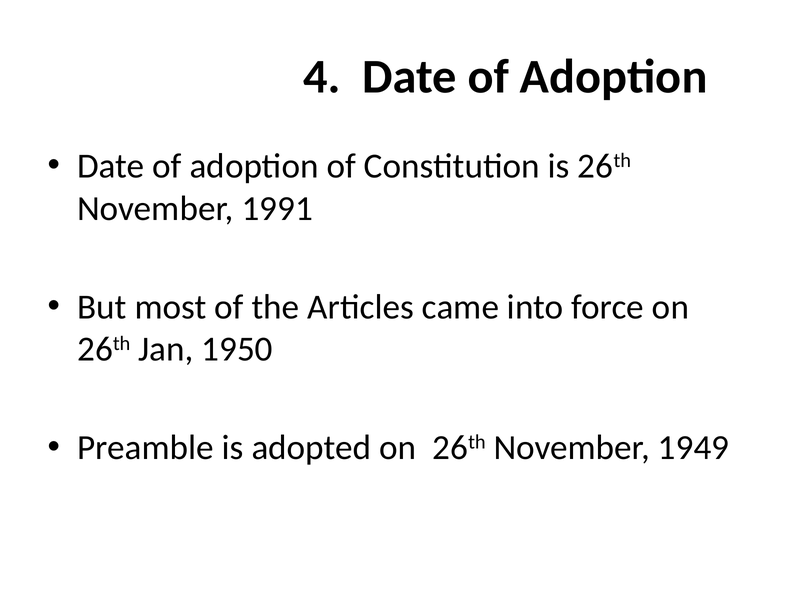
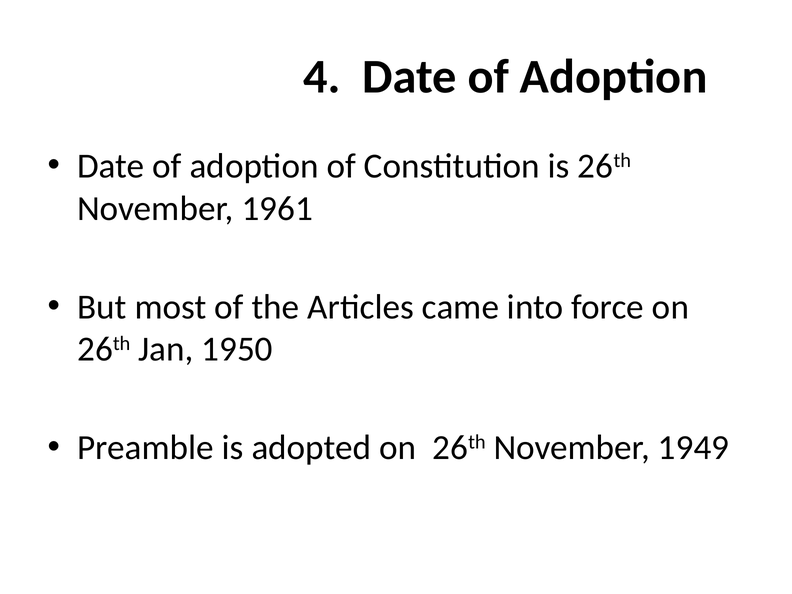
1991: 1991 -> 1961
